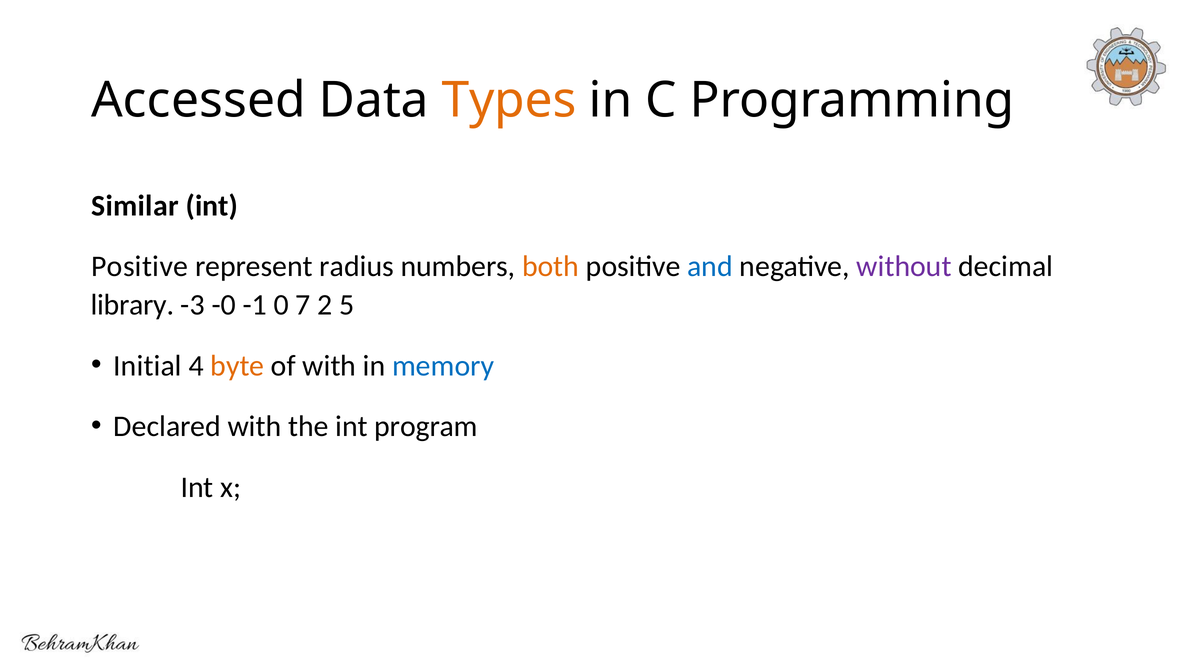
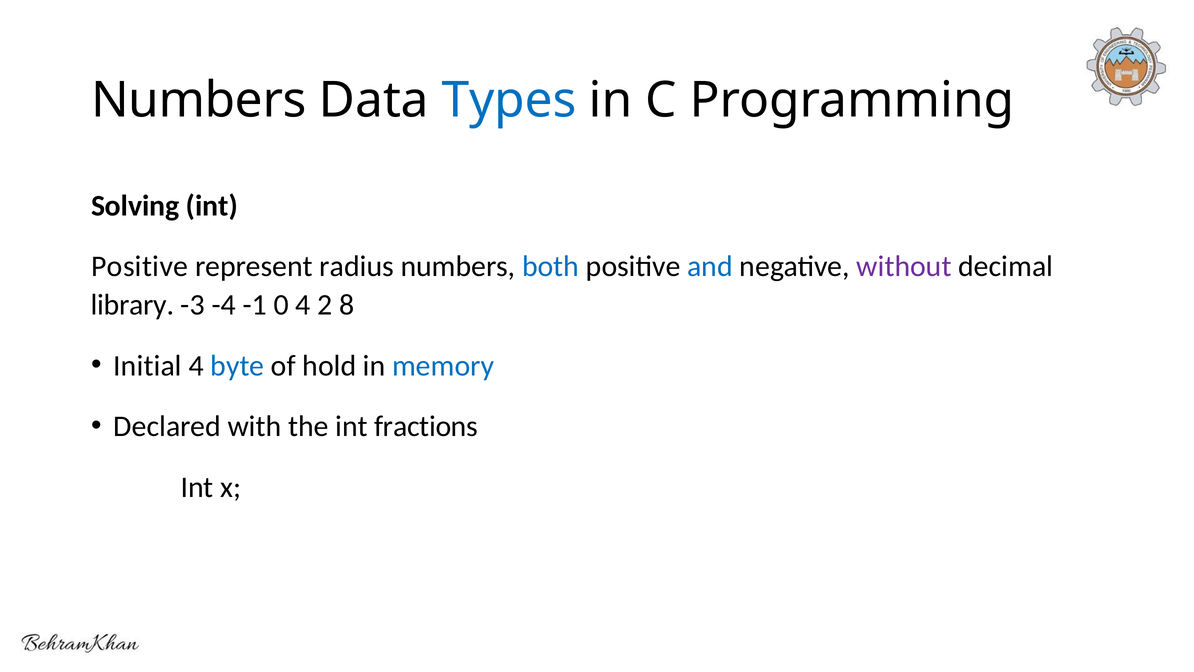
Accessed at (199, 100): Accessed -> Numbers
Types colour: orange -> blue
Similar: Similar -> Solving
both colour: orange -> blue
-0: -0 -> -4
0 7: 7 -> 4
5: 5 -> 8
byte colour: orange -> blue
of with: with -> hold
program: program -> fractions
